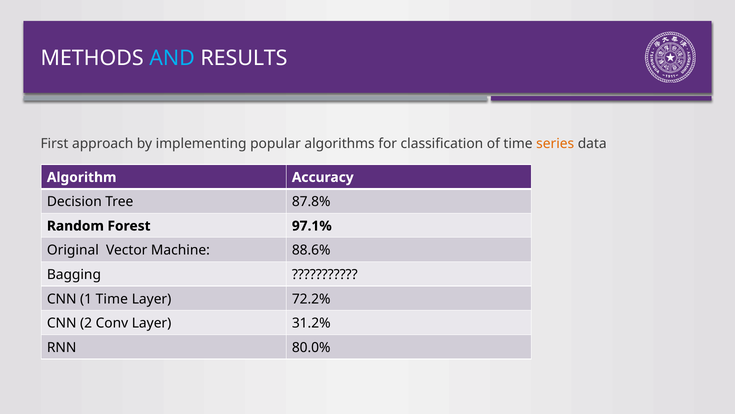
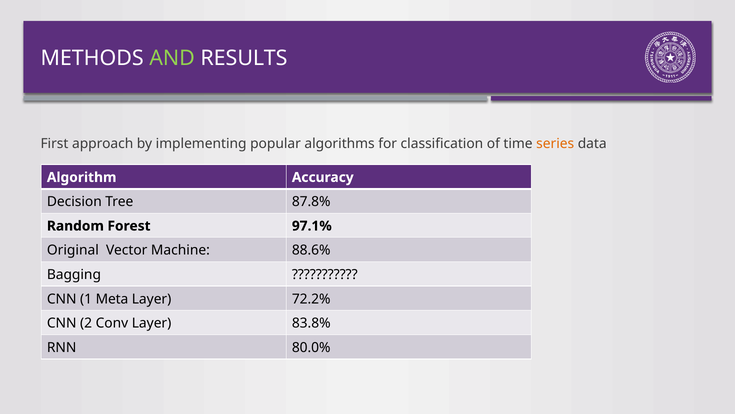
AND colour: light blue -> light green
1 Time: Time -> Meta
31.2%: 31.2% -> 83.8%
